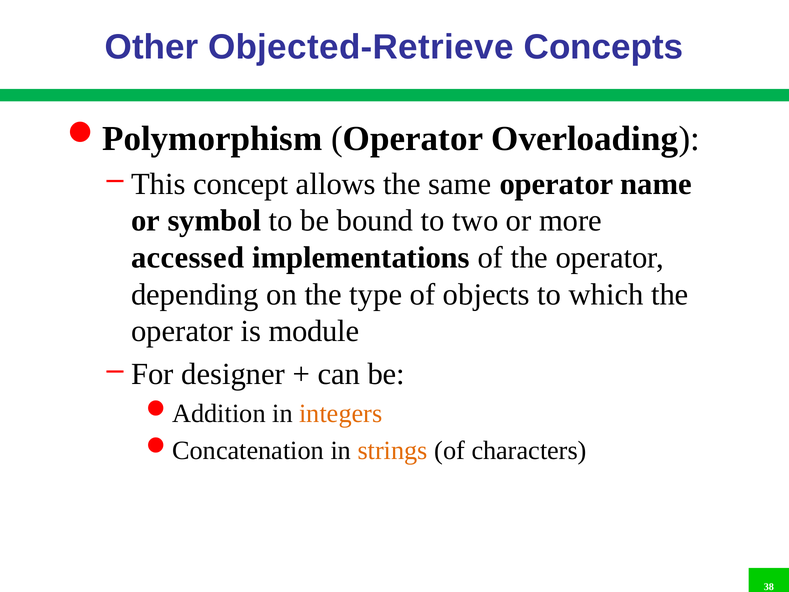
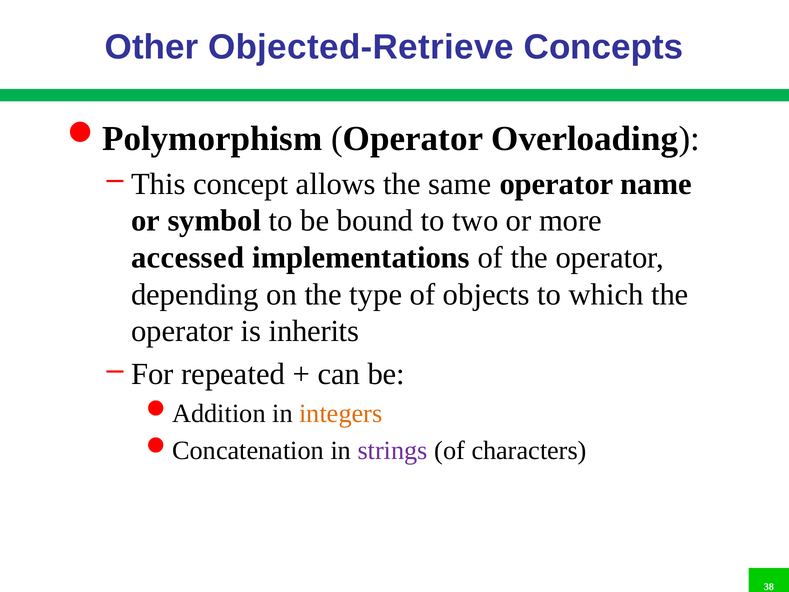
module: module -> inherits
designer: designer -> repeated
strings colour: orange -> purple
